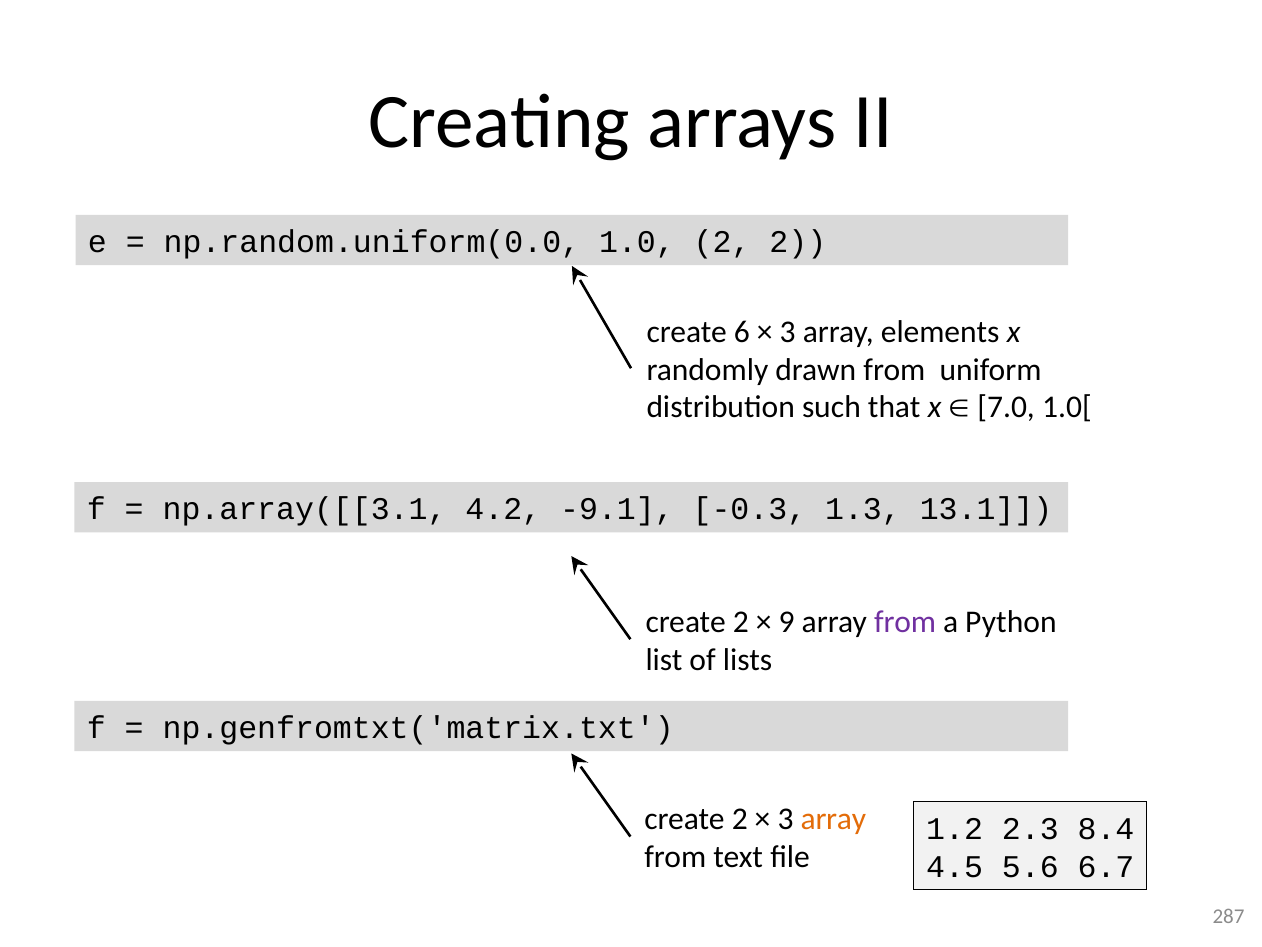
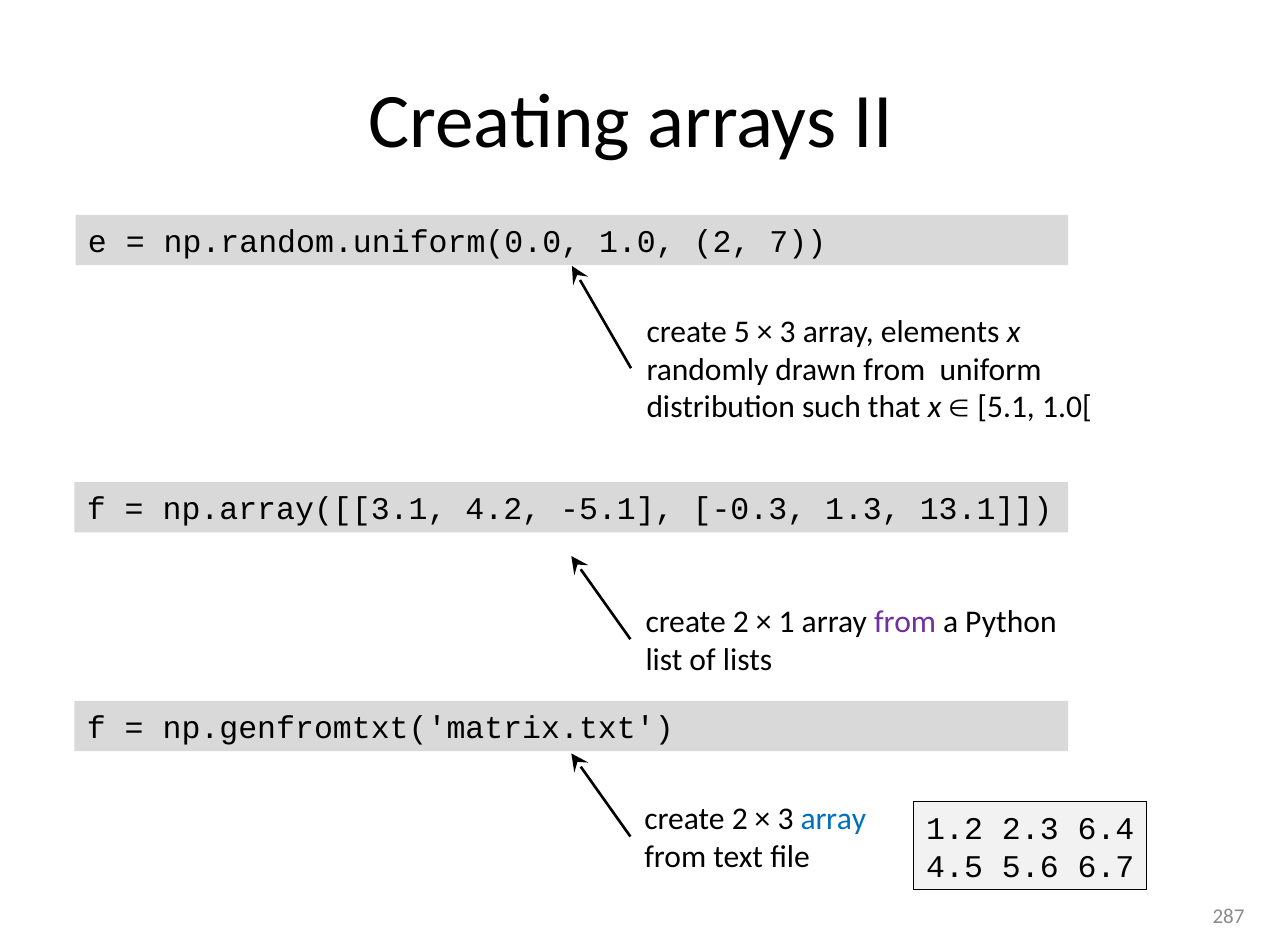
2 2: 2 -> 7
6: 6 -> 5
7.0: 7.0 -> 5.1
-9.1: -9.1 -> -5.1
9: 9 -> 1
array at (833, 819) colour: orange -> blue
8.4: 8.4 -> 6.4
